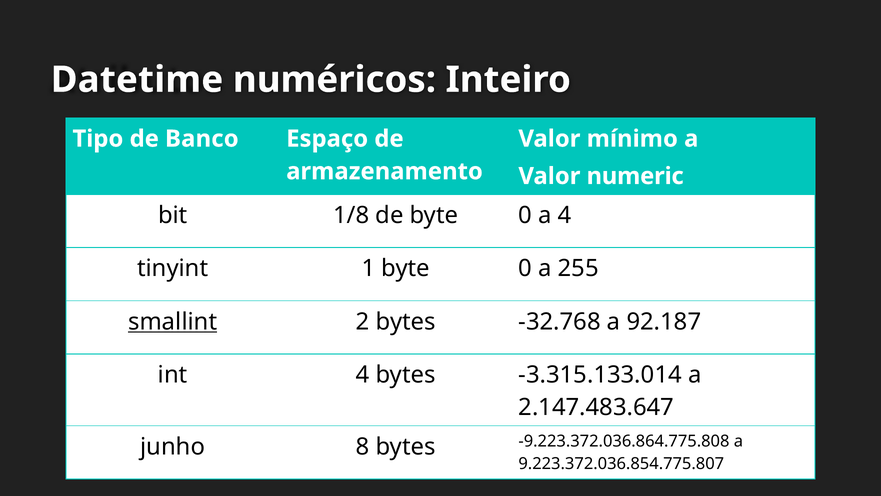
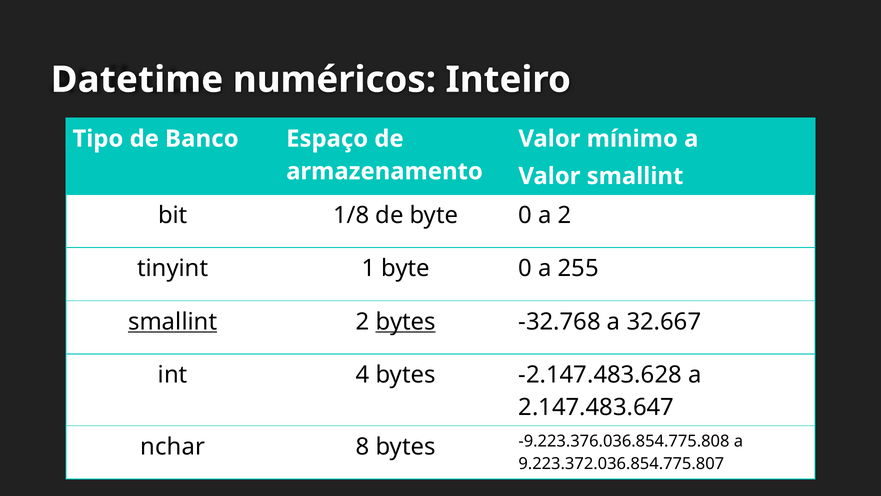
Valor numeric: numeric -> smallint
a 4: 4 -> 2
bytes at (406, 321) underline: none -> present
92.187: 92.187 -> 32.667
-3.315.133.014: -3.315.133.014 -> -2.147.483.628
junho: junho -> nchar
-9.223.372.036.864.775.808: -9.223.372.036.864.775.808 -> -9.223.376.036.854.775.808
